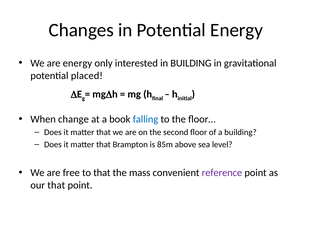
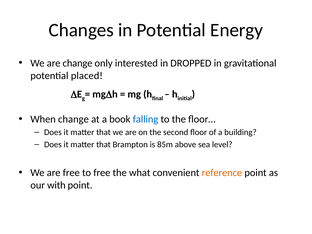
are energy: energy -> change
in BUILDING: BUILDING -> DROPPED
to that: that -> free
mass: mass -> what
reference colour: purple -> orange
our that: that -> with
